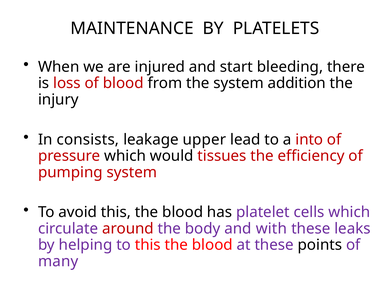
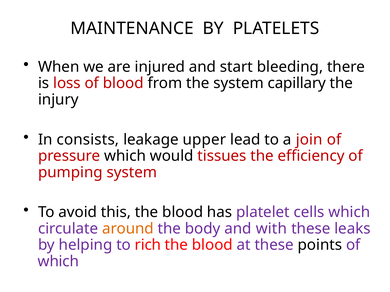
addition: addition -> capillary
into: into -> join
around colour: red -> orange
to this: this -> rich
many at (58, 262): many -> which
